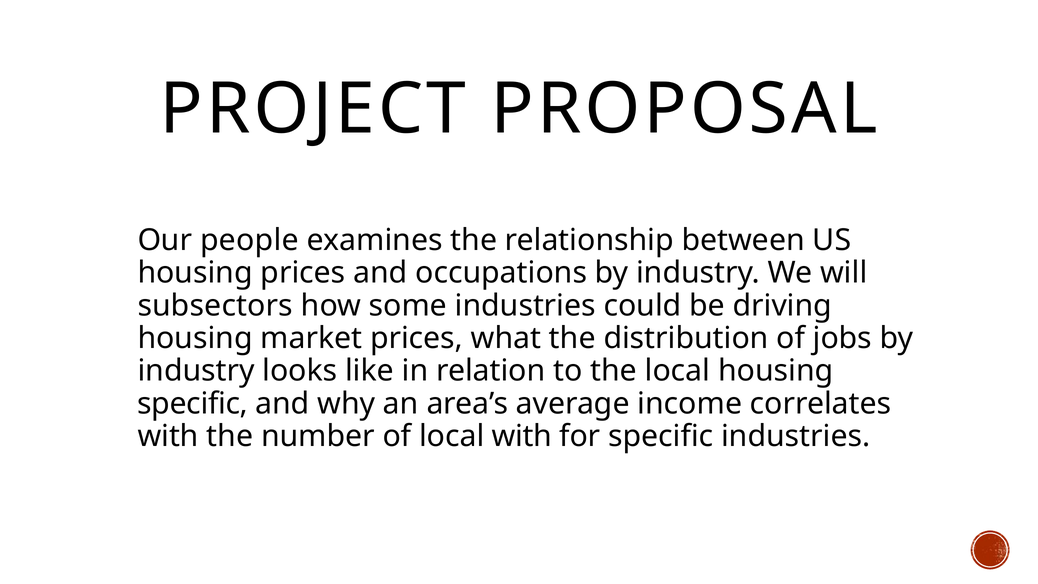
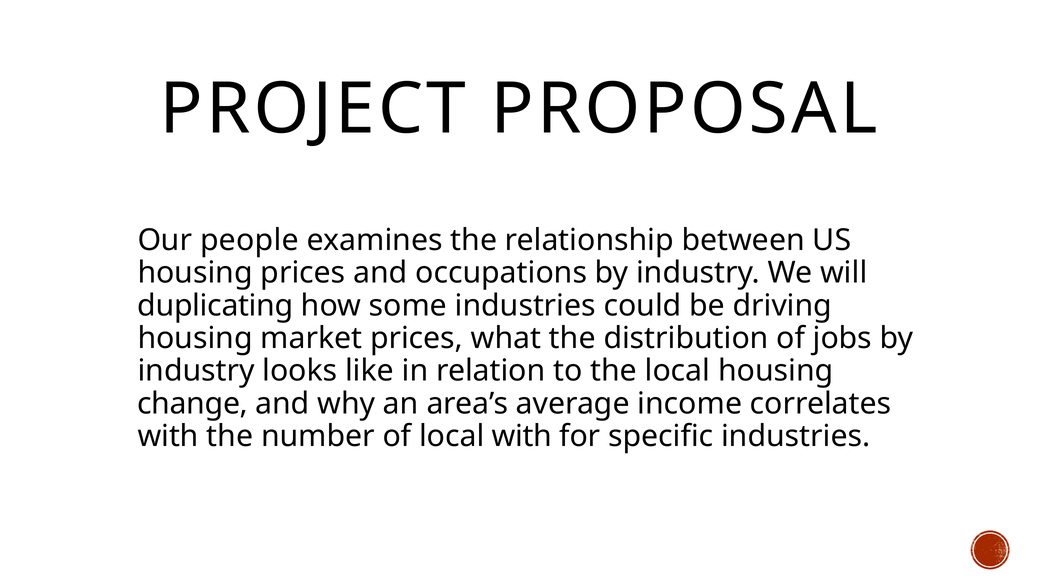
subsectors: subsectors -> duplicating
specific at (193, 403): specific -> change
